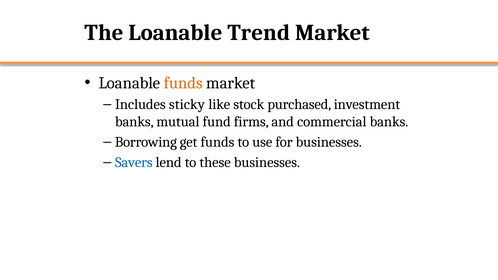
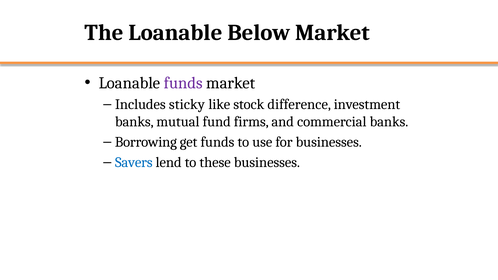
Trend: Trend -> Below
funds at (183, 83) colour: orange -> purple
purchased: purchased -> difference
